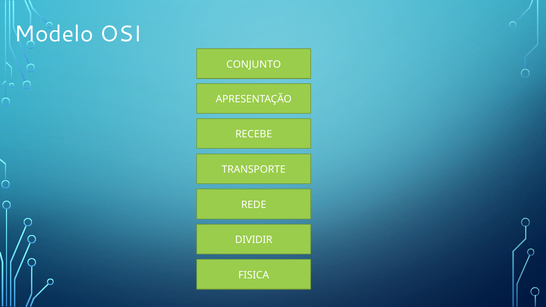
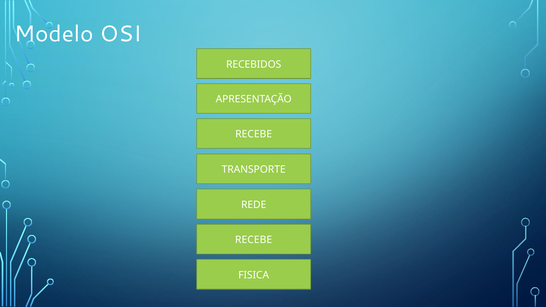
CONJUNTO: CONJUNTO -> RECEBIDOS
DIVIDIR at (254, 240): DIVIDIR -> RECEBE
